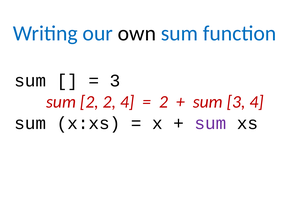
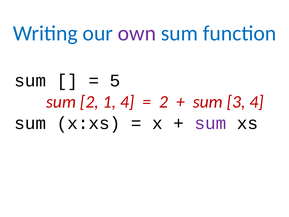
own colour: black -> purple
3 at (115, 81): 3 -> 5
2 2: 2 -> 1
